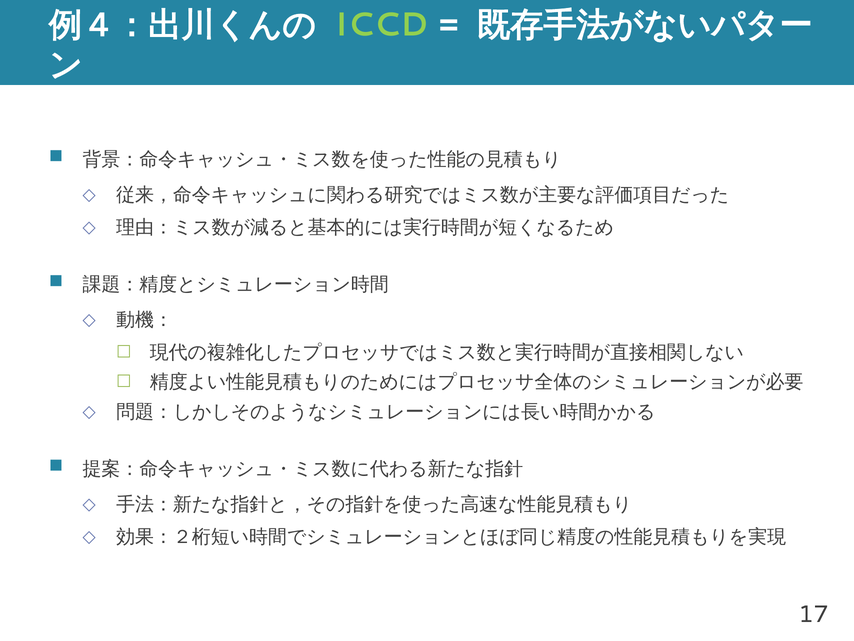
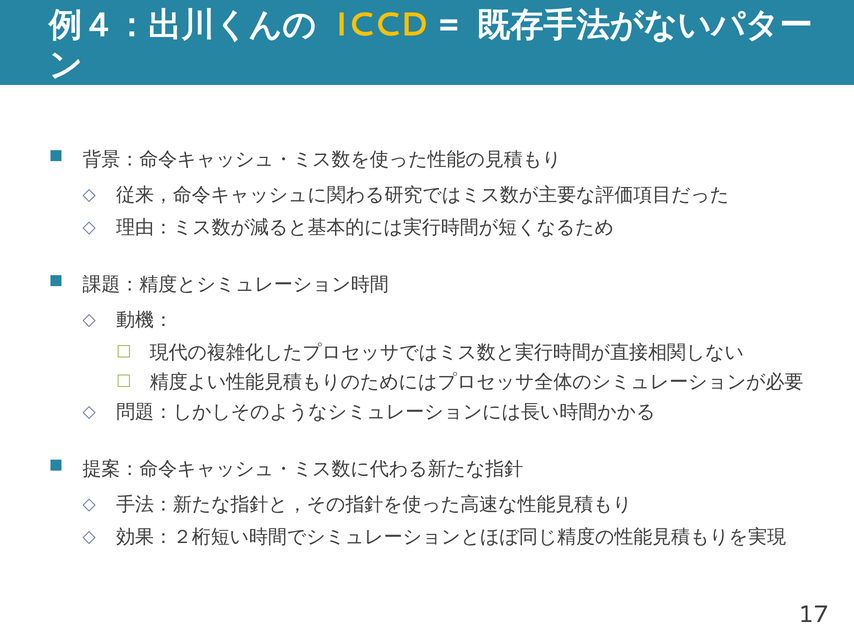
ICCD colour: light green -> yellow
